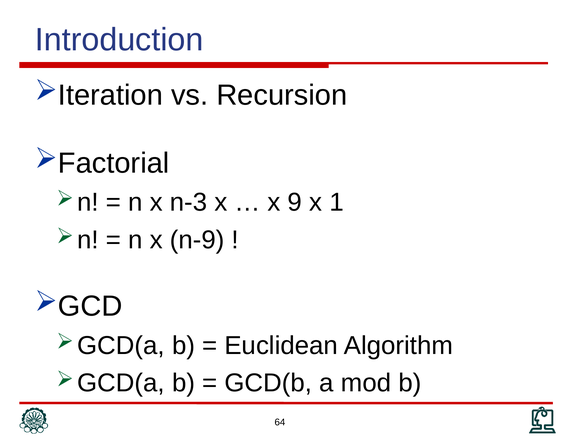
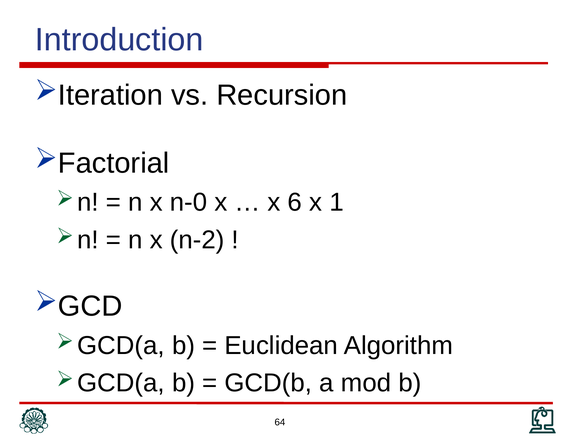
n-3: n-3 -> n-0
9: 9 -> 6
n-9: n-9 -> n-2
